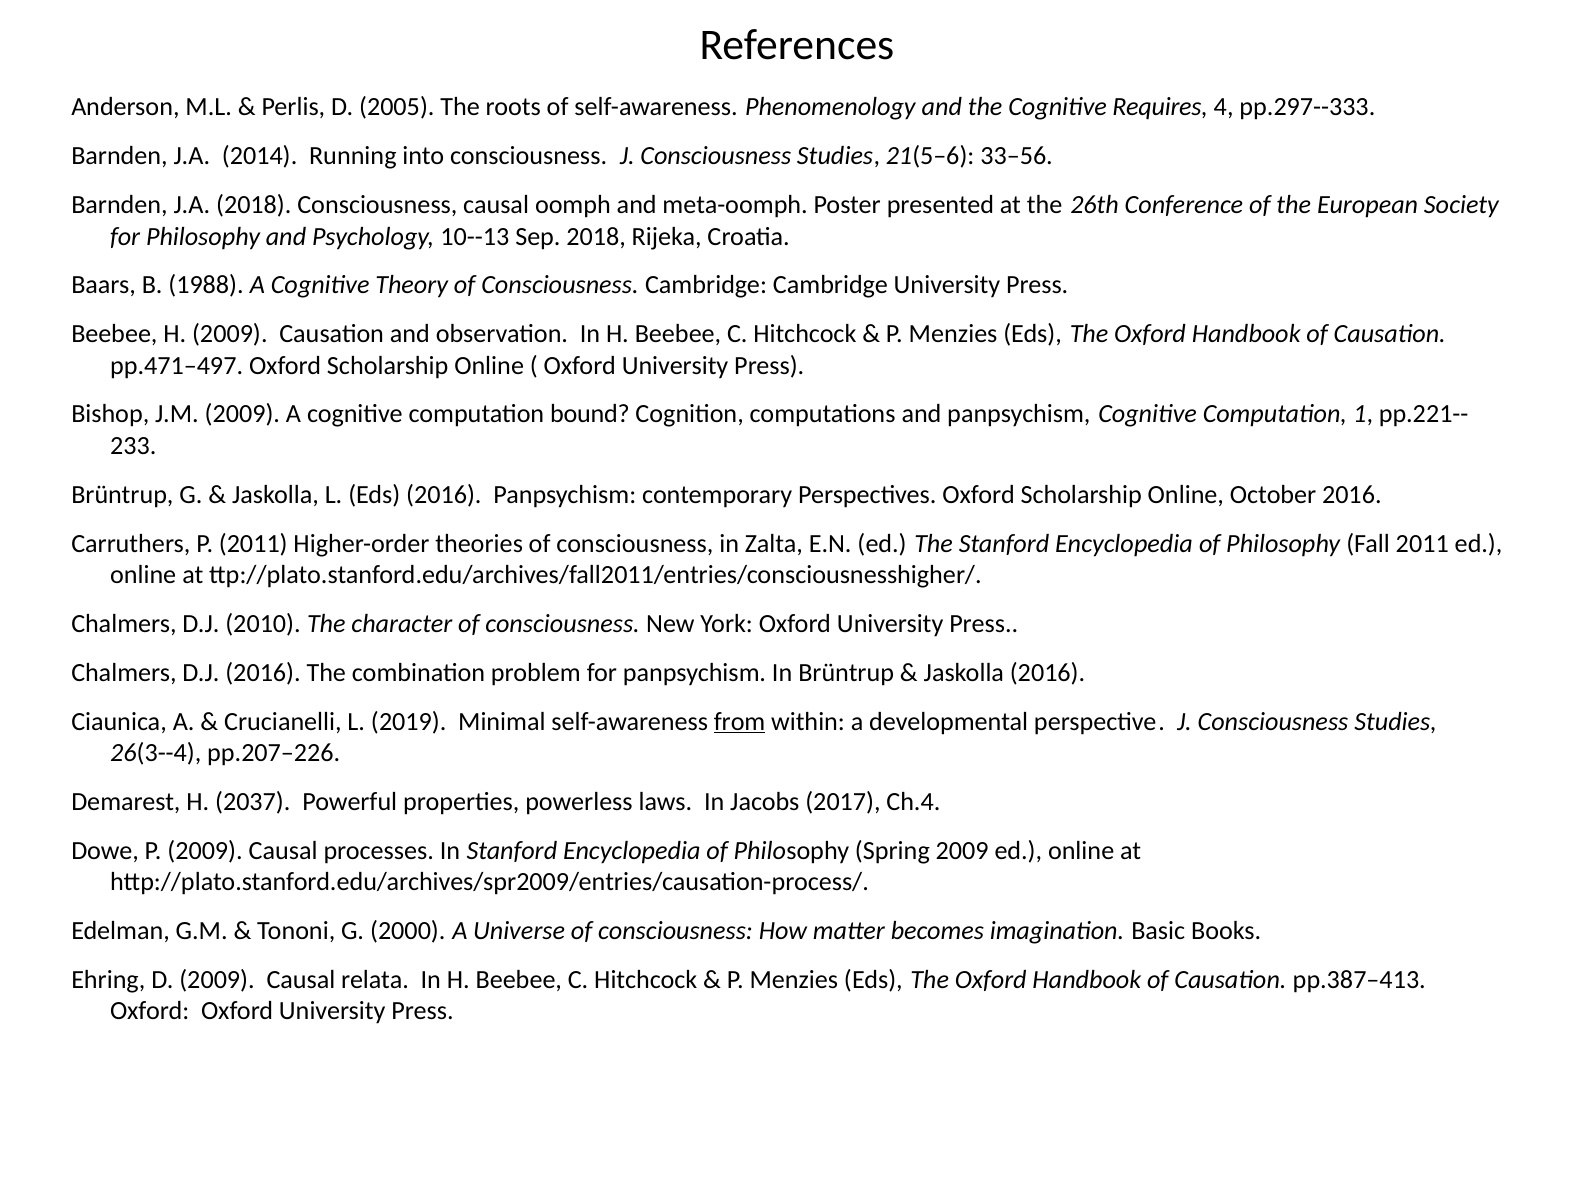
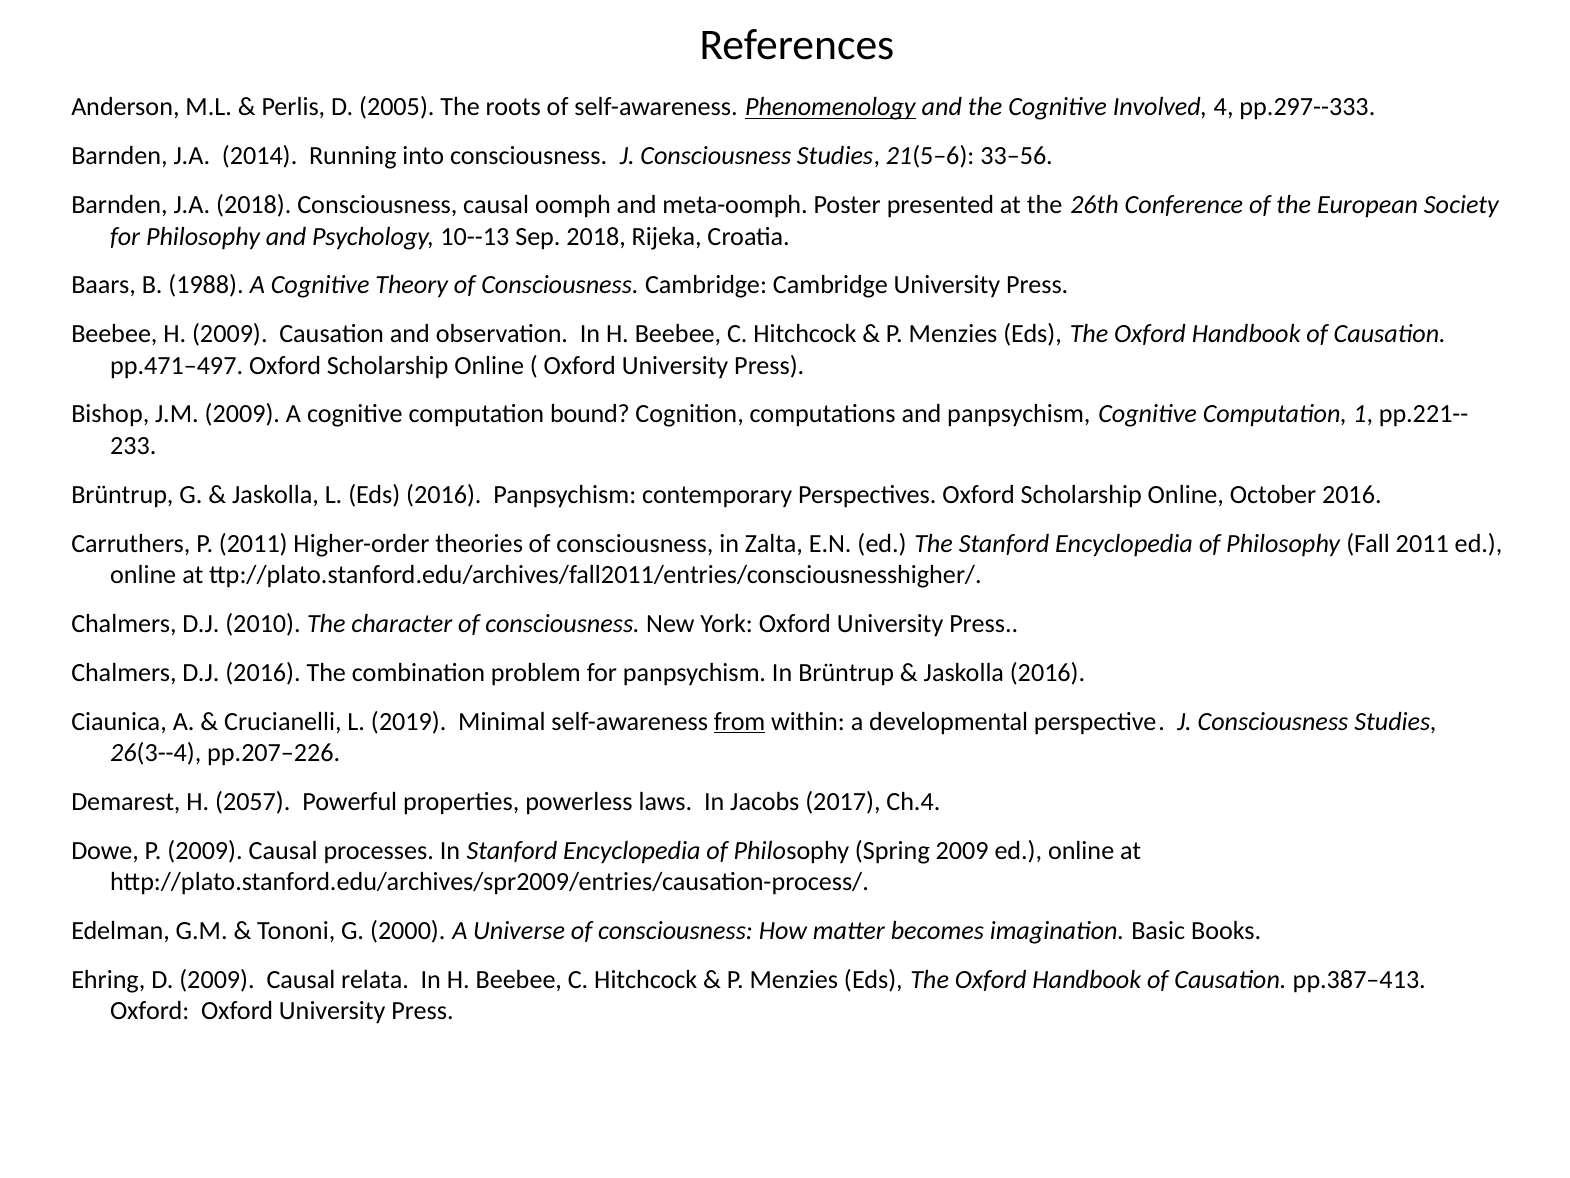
Phenomenology underline: none -> present
Requires: Requires -> Involved
2037: 2037 -> 2057
